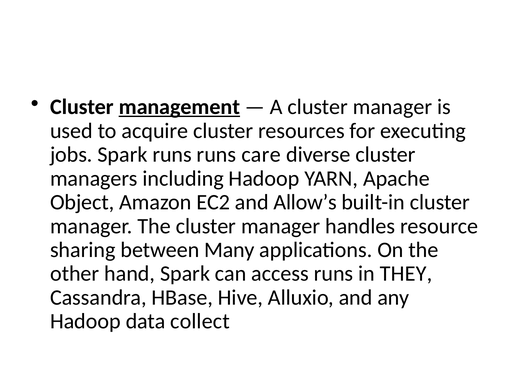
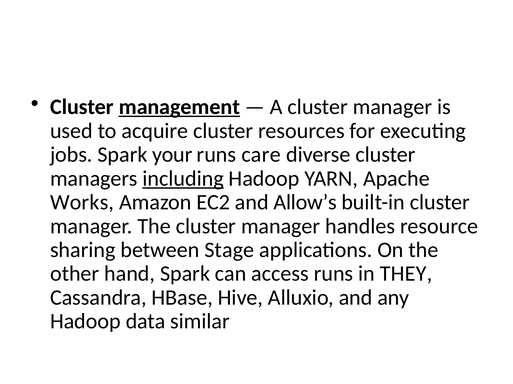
Spark runs: runs -> your
including underline: none -> present
Object: Object -> Works
Many: Many -> Stage
collect: collect -> similar
